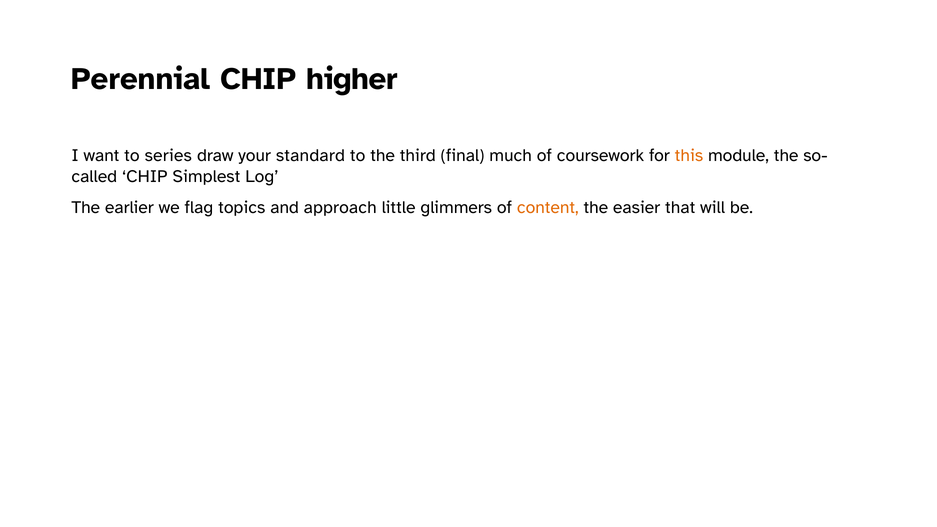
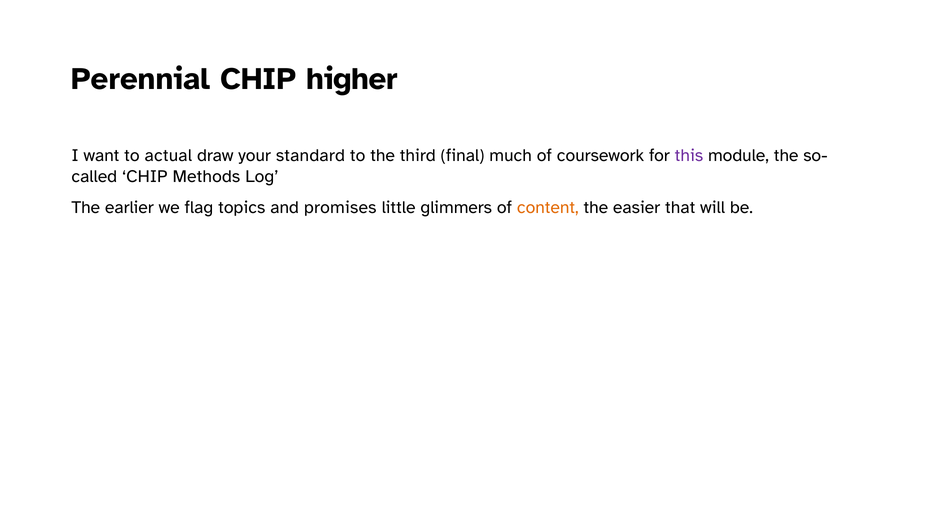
series: series -> actual
this colour: orange -> purple
Simplest: Simplest -> Methods
approach: approach -> promises
